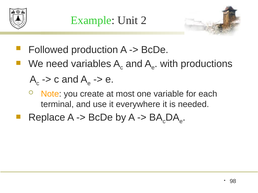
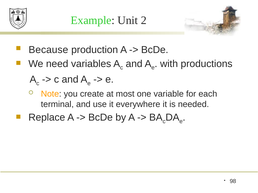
Followed: Followed -> Because
